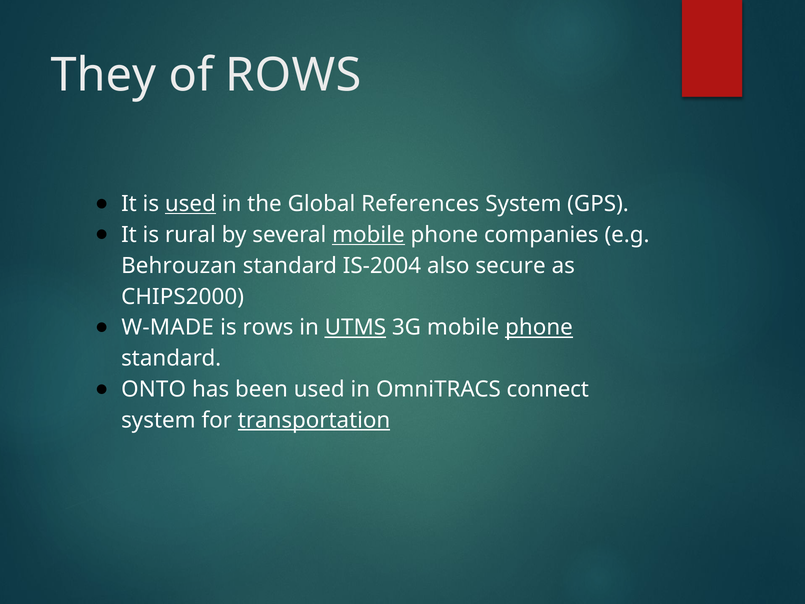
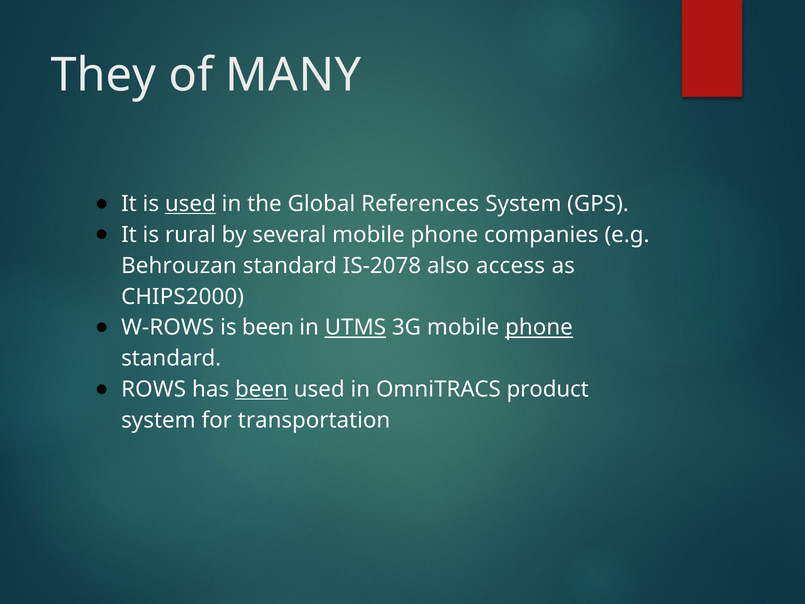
of ROWS: ROWS -> MANY
mobile at (368, 235) underline: present -> none
IS-2004: IS-2004 -> IS-2078
secure: secure -> access
W-MADE: W-MADE -> W-ROWS
is rows: rows -> been
ONTO: ONTO -> ROWS
been at (261, 389) underline: none -> present
connect: connect -> product
transportation underline: present -> none
